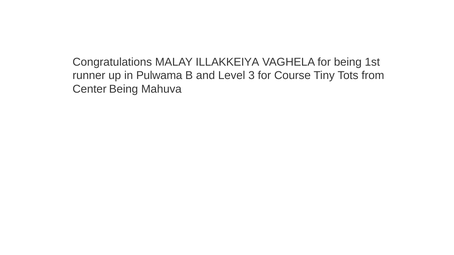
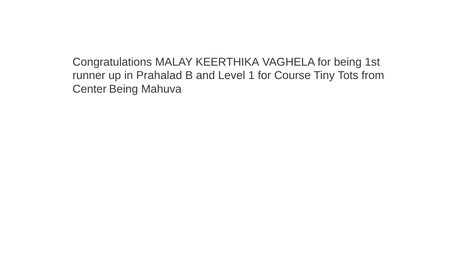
ILLAKKEIYA: ILLAKKEIYA -> KEERTHIKA
Pulwama: Pulwama -> Prahalad
3: 3 -> 1
